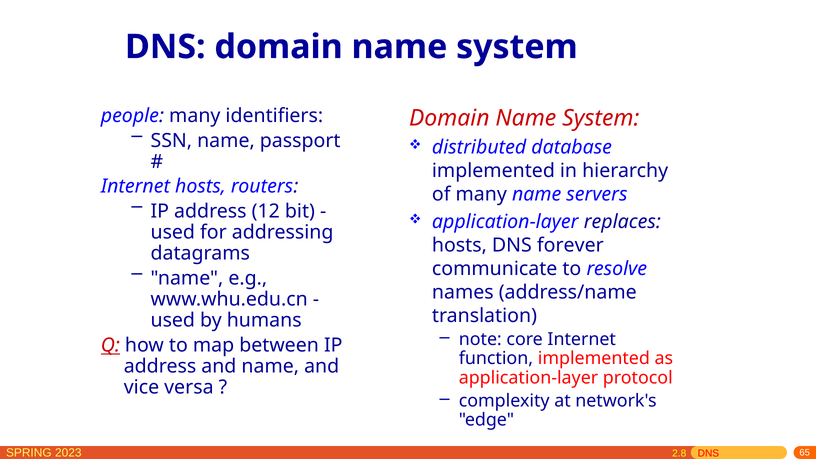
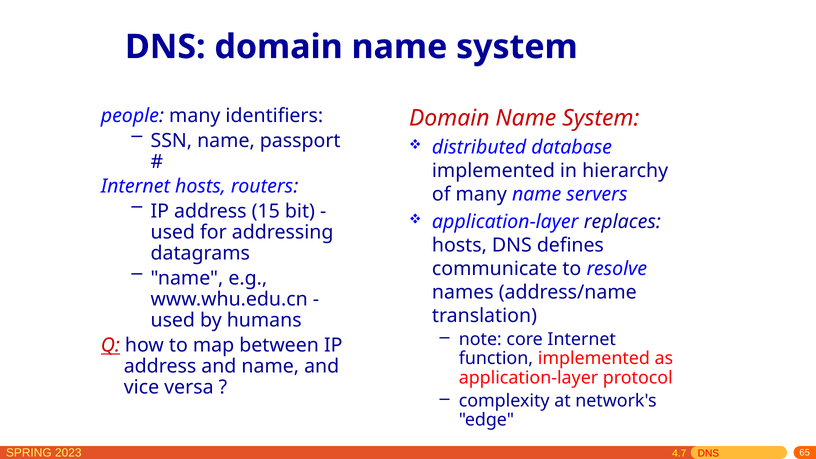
12: 12 -> 15
forever: forever -> defines
2.8: 2.8 -> 4.7
